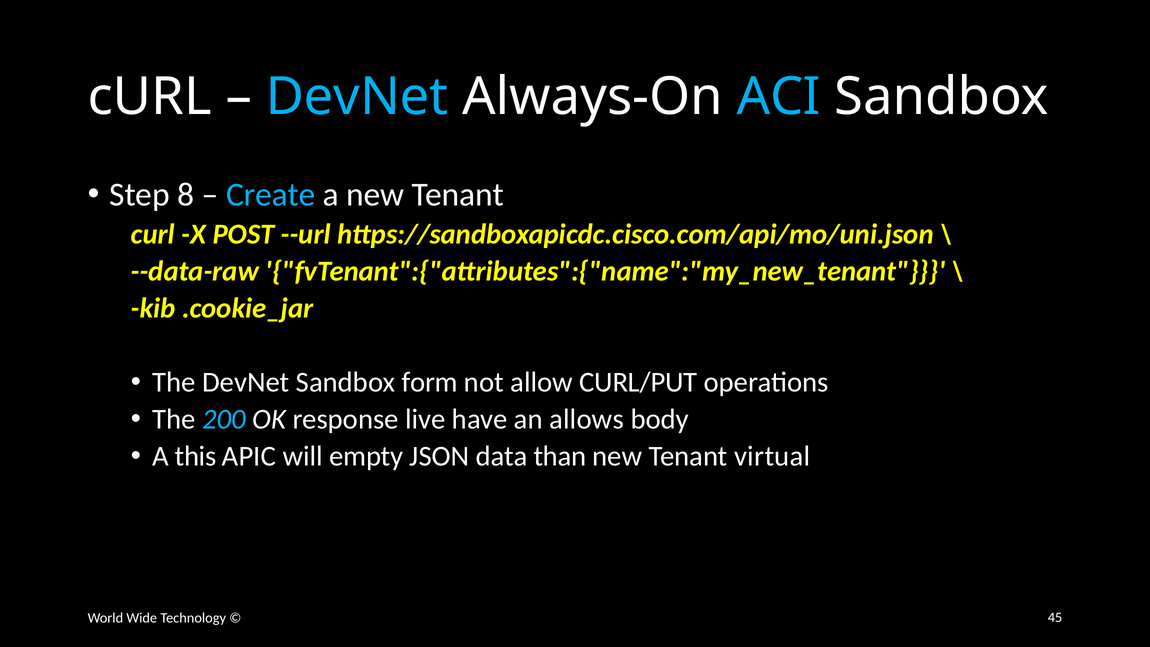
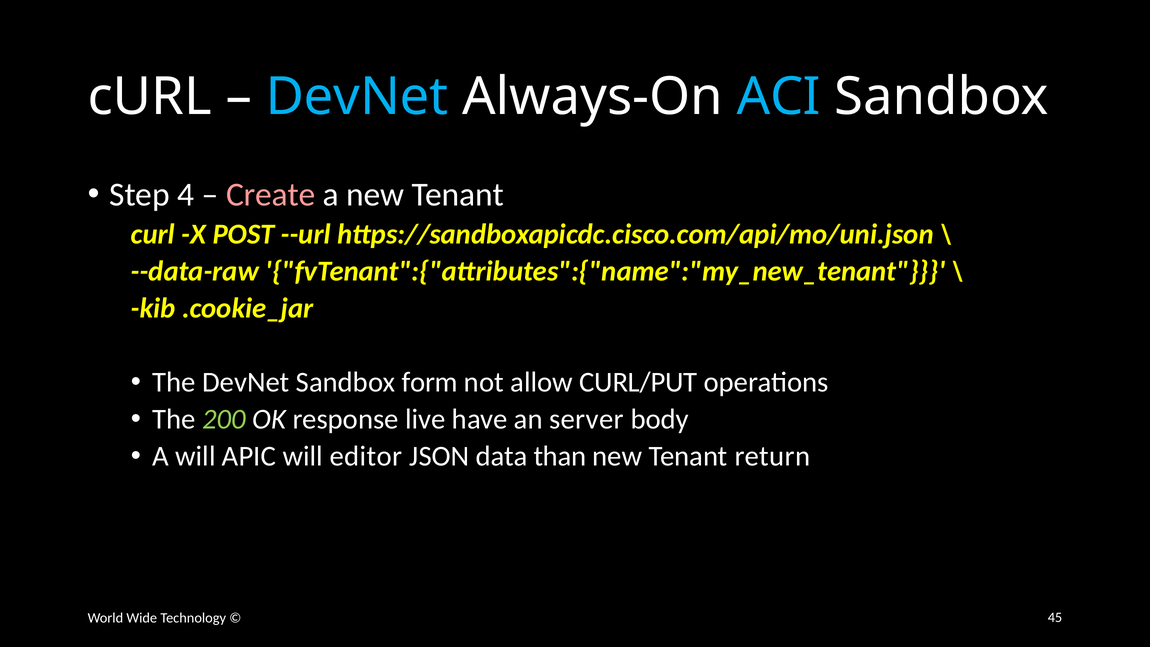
8: 8 -> 4
Create colour: light blue -> pink
200 colour: light blue -> light green
allows: allows -> server
A this: this -> will
empty: empty -> editor
virtual: virtual -> return
